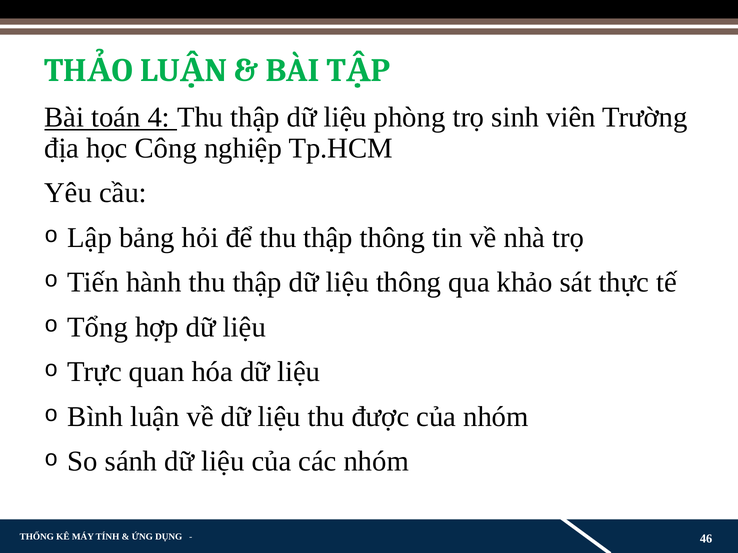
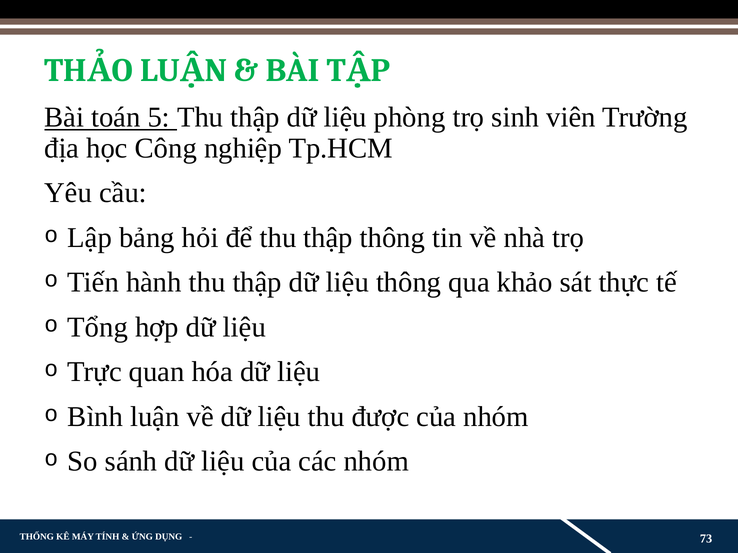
4: 4 -> 5
46: 46 -> 73
